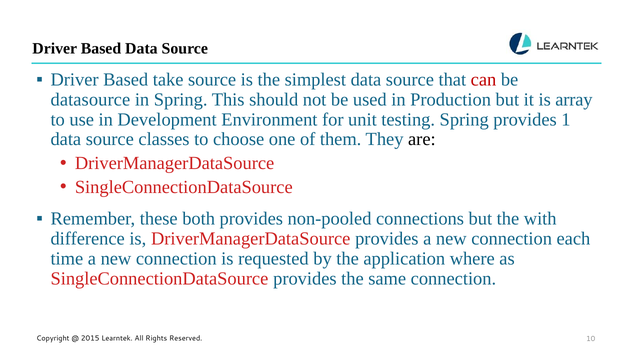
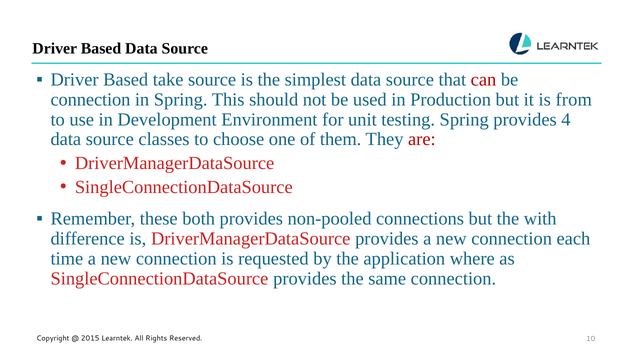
datasource at (90, 100): datasource -> connection
array: array -> from
1: 1 -> 4
are colour: black -> red
